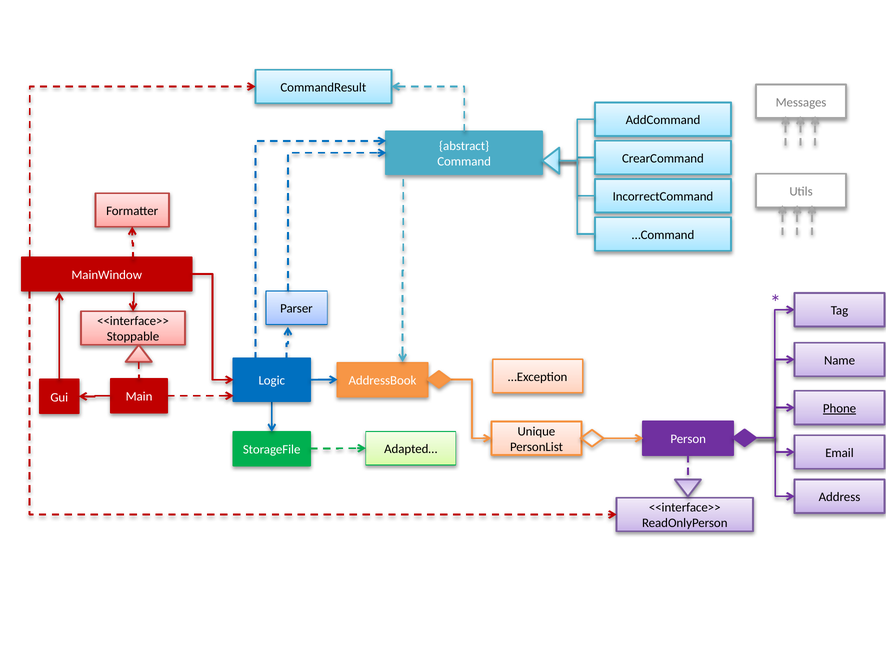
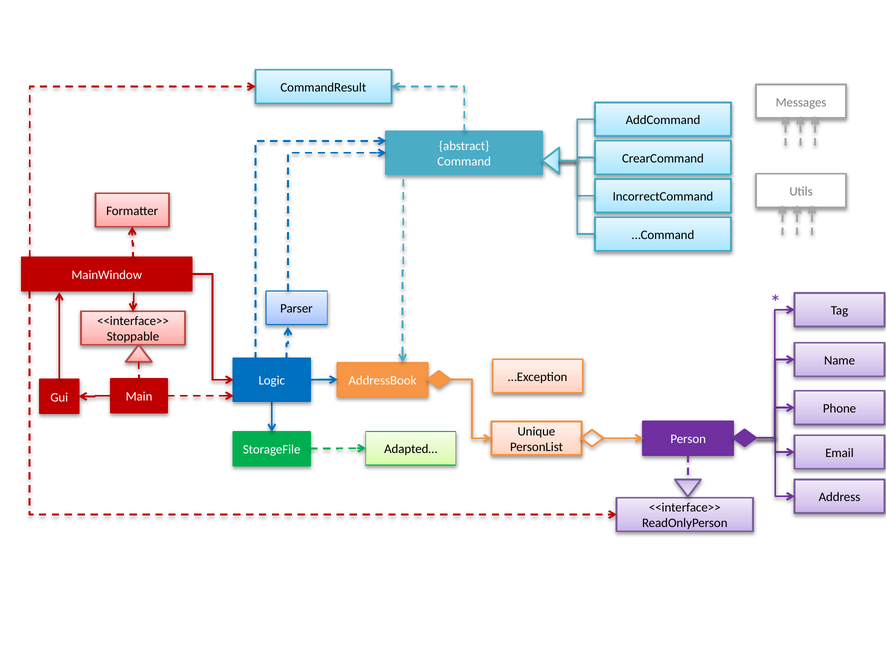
Phone underline: present -> none
